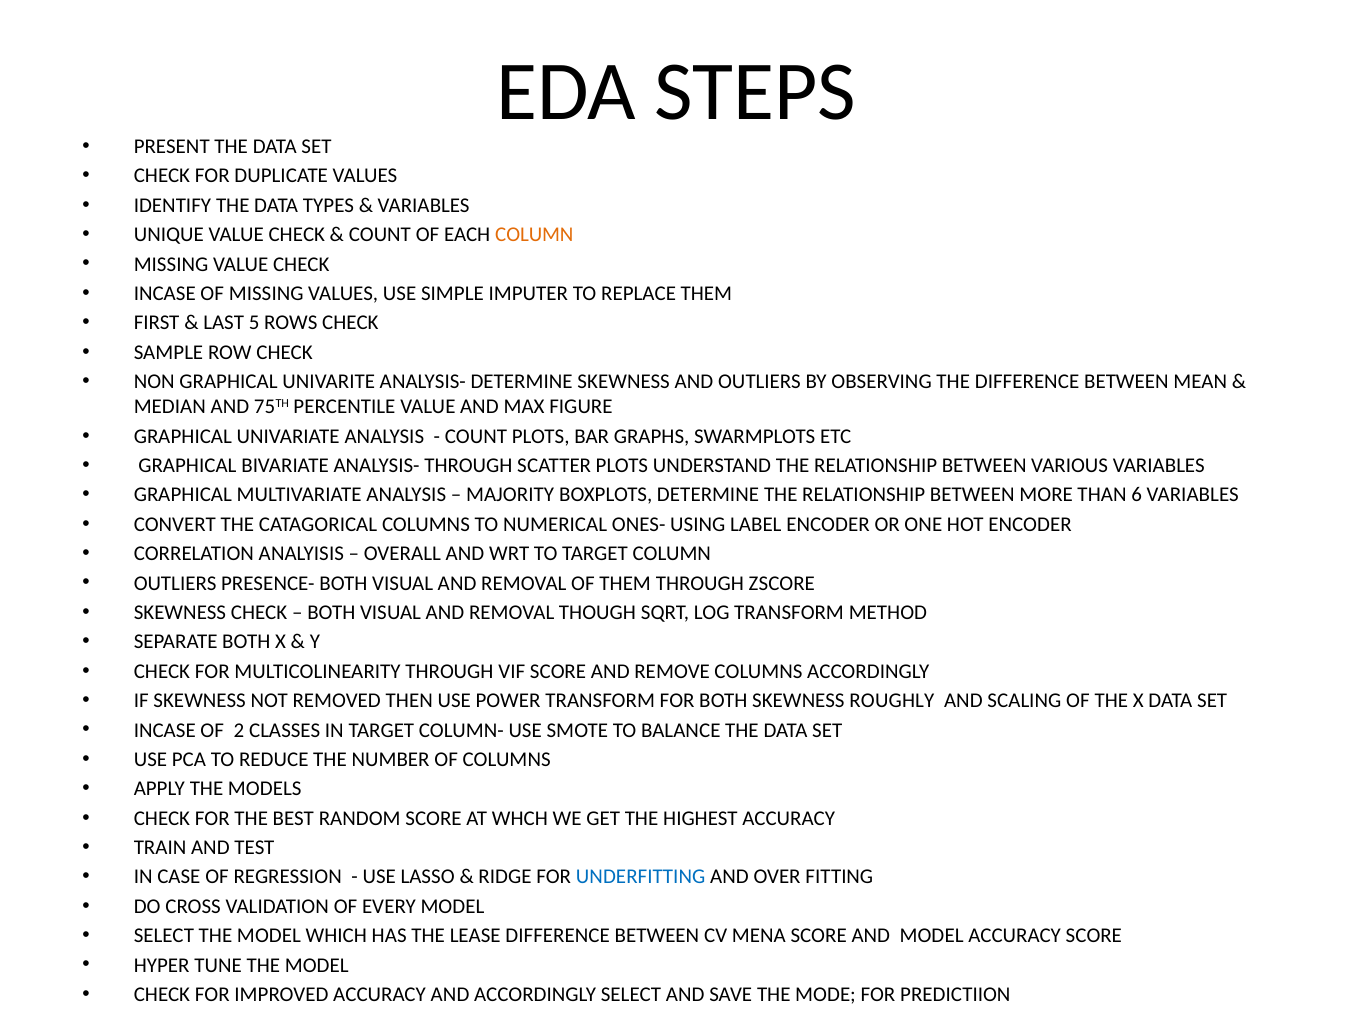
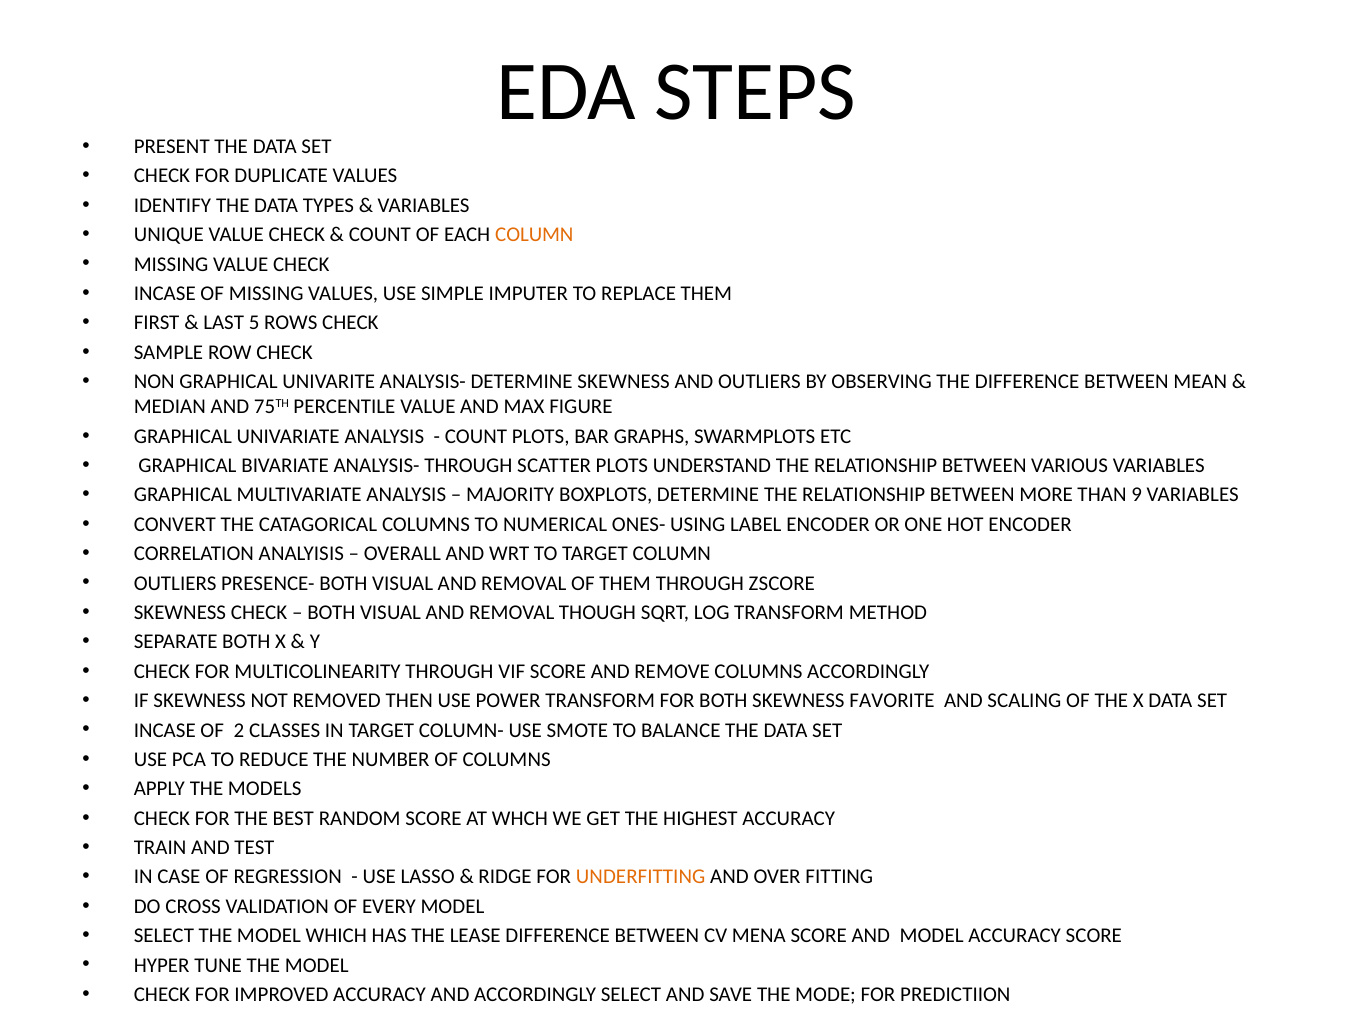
6: 6 -> 9
ROUGHLY: ROUGHLY -> FAVORITE
UNDERFITTING colour: blue -> orange
